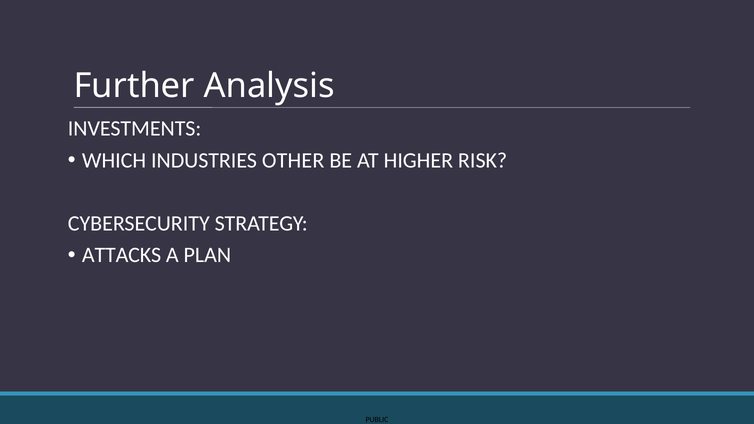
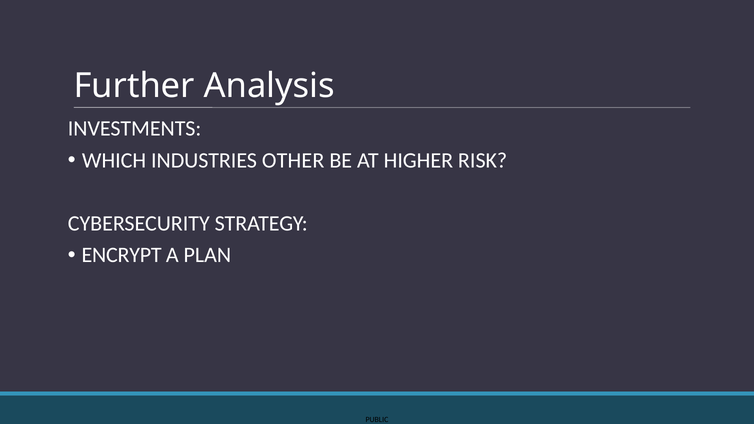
ATTACKS: ATTACKS -> ENCRYPT
